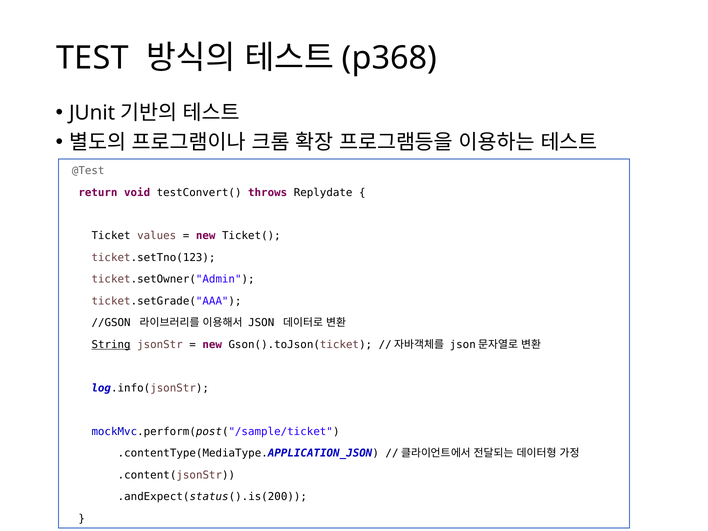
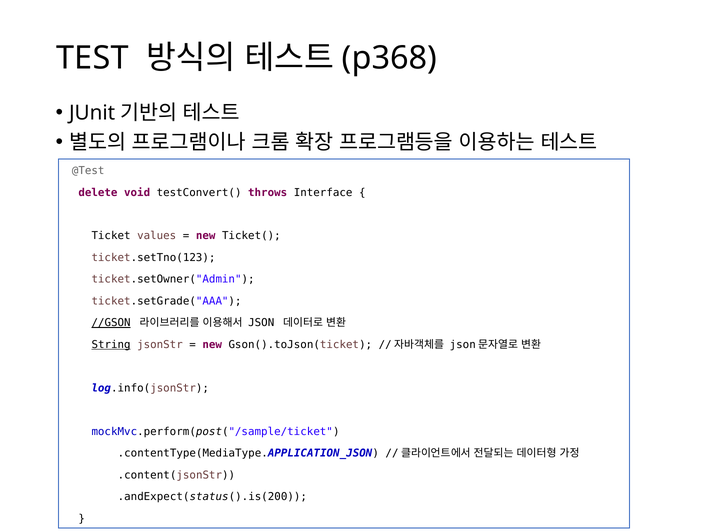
return: return -> delete
Replydate: Replydate -> Interface
//GSON underline: none -> present
